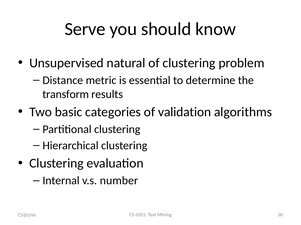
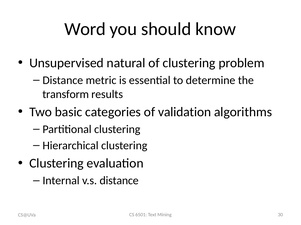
Serve: Serve -> Word
v.s number: number -> distance
